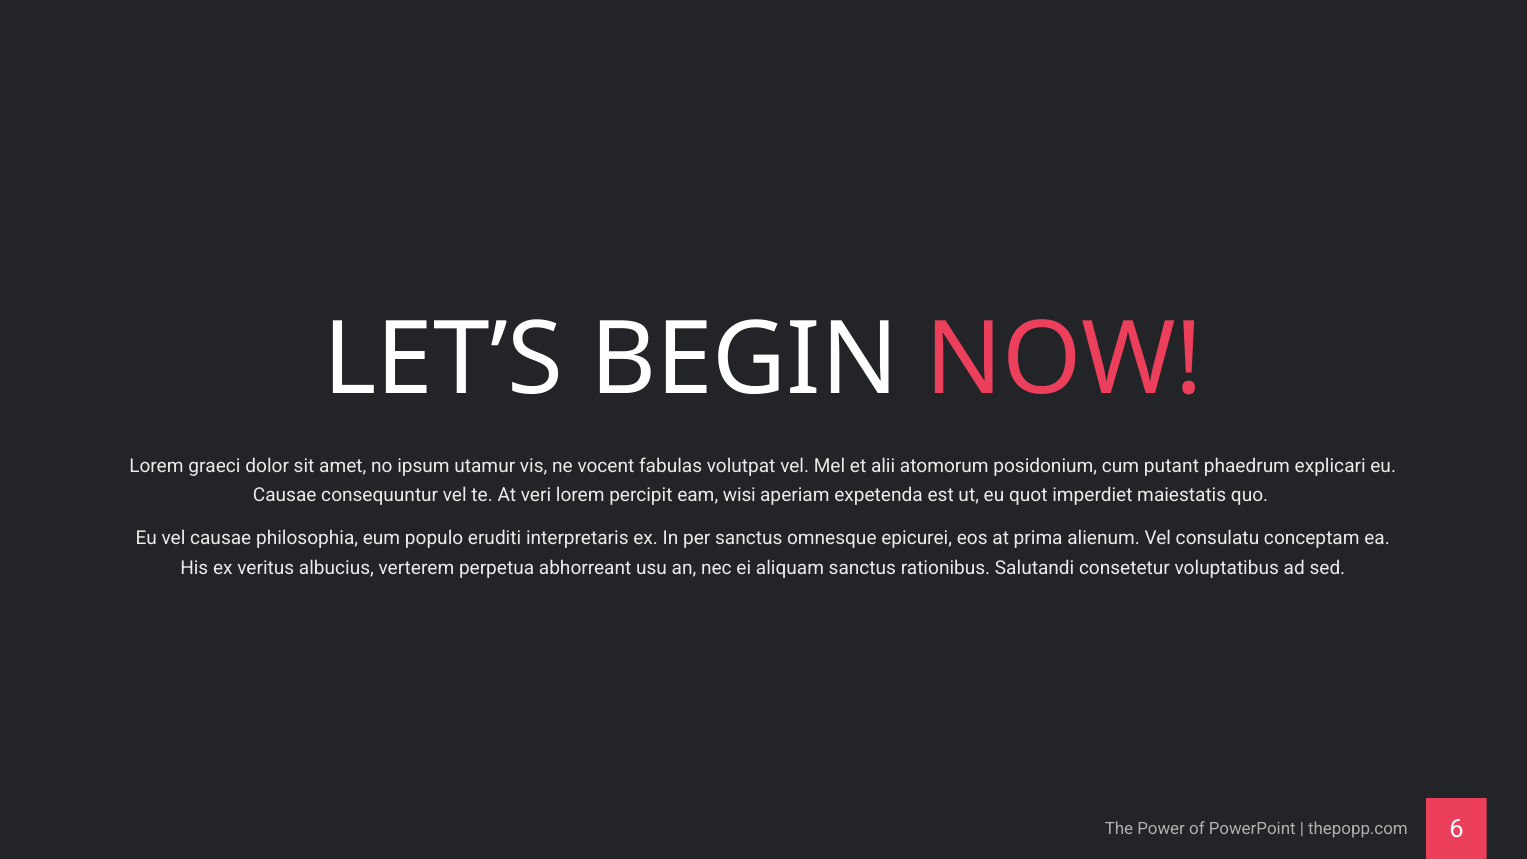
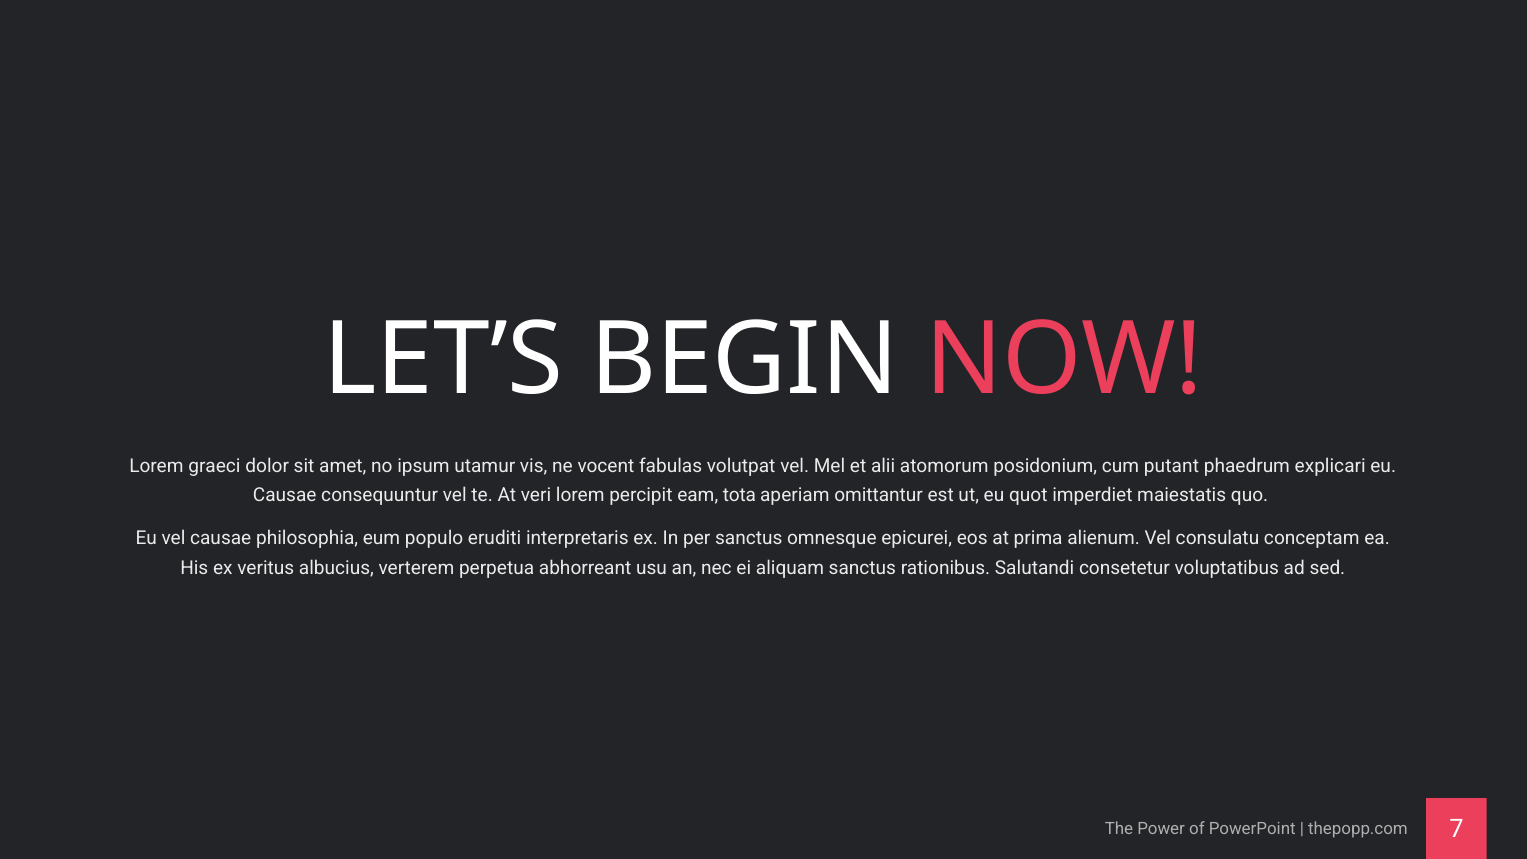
wisi: wisi -> tota
expetenda: expetenda -> omittantur
6: 6 -> 7
